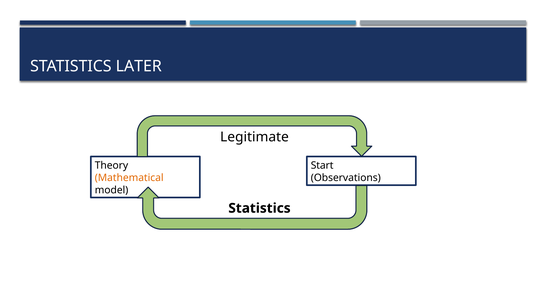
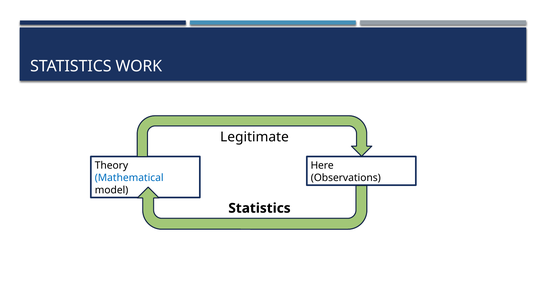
LATER: LATER -> WORK
Start: Start -> Here
Mathematical colour: orange -> blue
